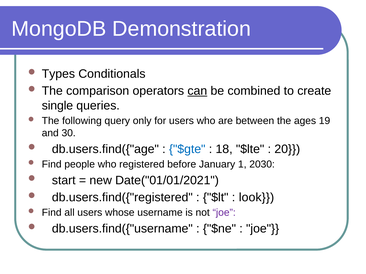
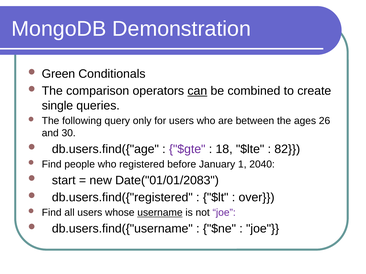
Types: Types -> Green
19: 19 -> 26
$gte colour: blue -> purple
20: 20 -> 82
2030: 2030 -> 2040
Date("01/01/2021: Date("01/01/2021 -> Date("01/01/2083
look: look -> over
username underline: none -> present
